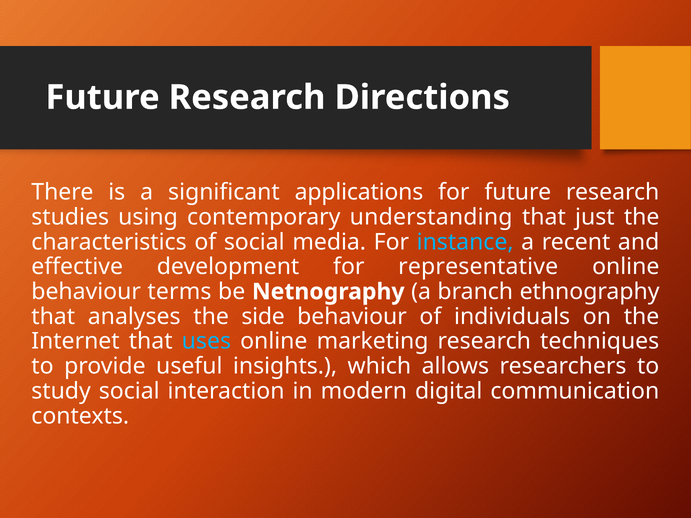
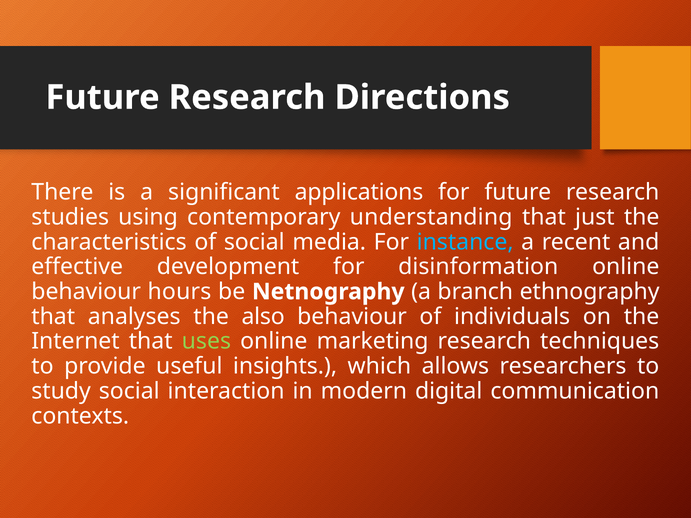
representative: representative -> disinformation
terms: terms -> hours
side: side -> also
uses colour: light blue -> light green
